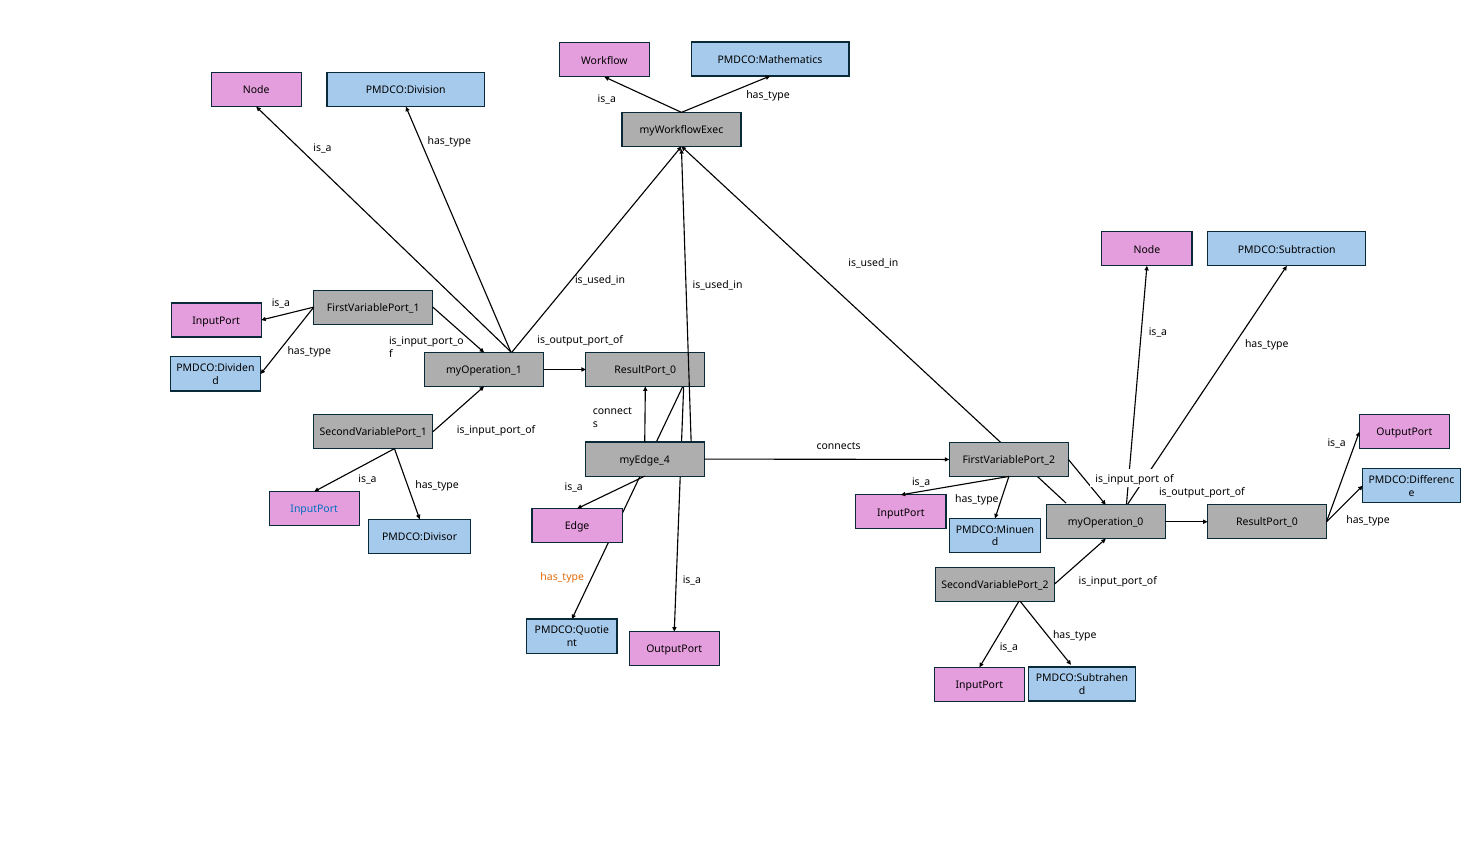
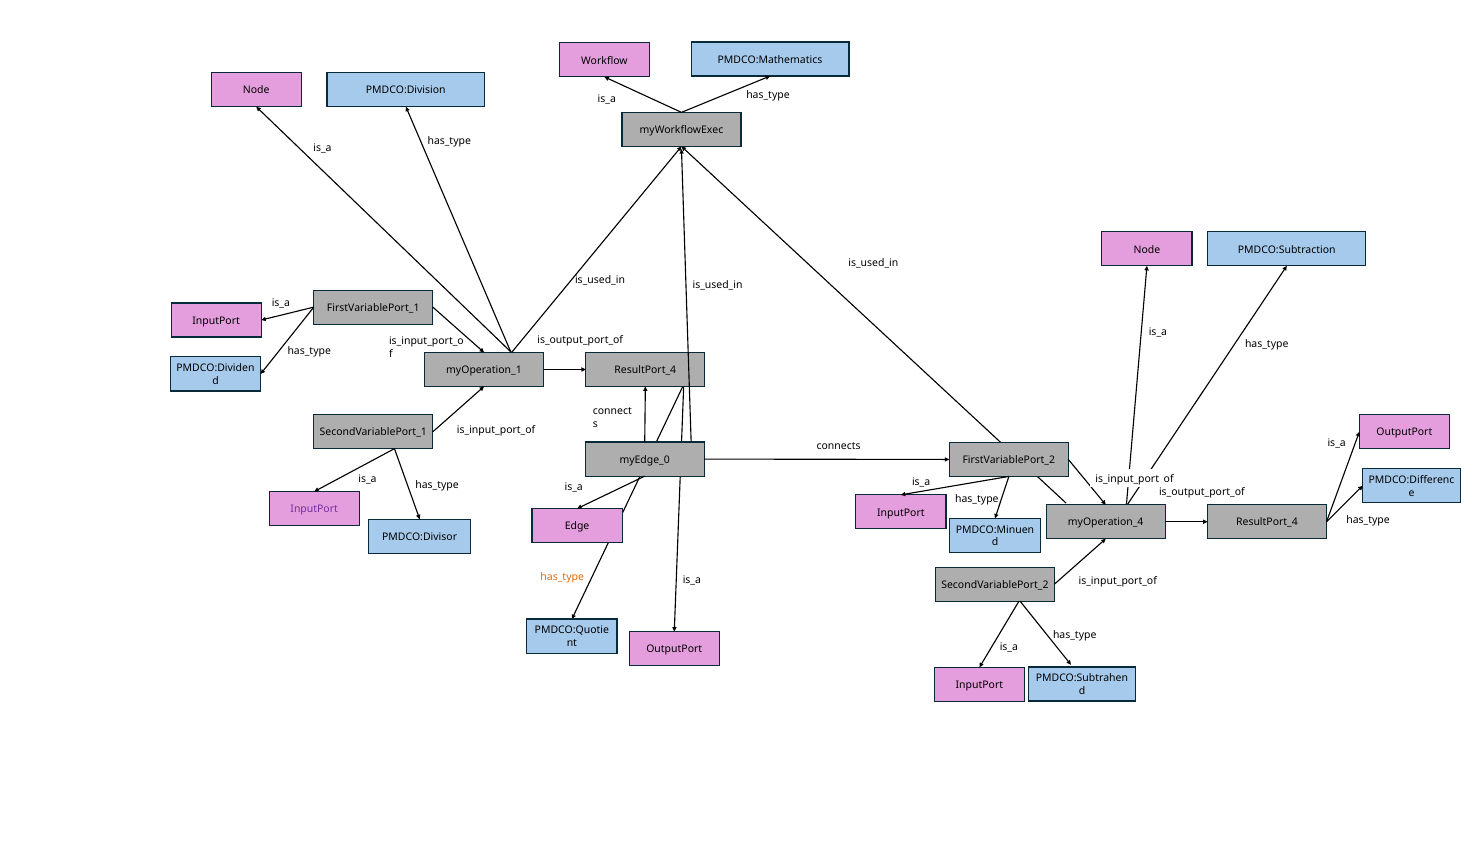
ResultPort_0 at (645, 370): ResultPort_0 -> ResultPort_4
myEdge_4: myEdge_4 -> myEdge_0
InputPort at (314, 509) colour: blue -> purple
myOperation_0: myOperation_0 -> myOperation_4
ResultPort_0 at (1267, 522): ResultPort_0 -> ResultPort_4
